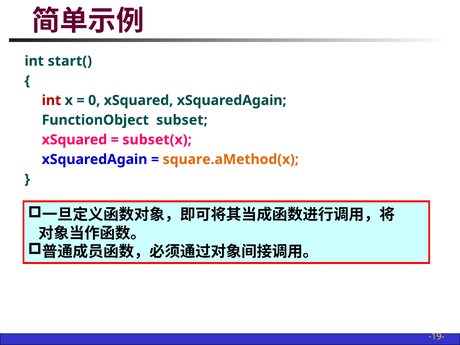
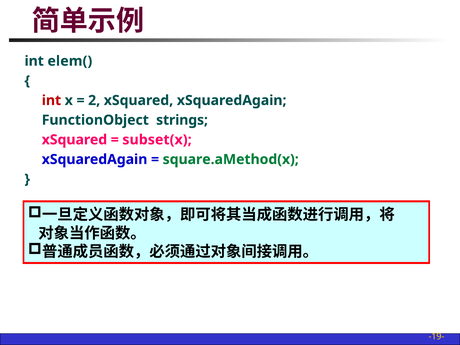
start(: start( -> elem(
0: 0 -> 2
subset: subset -> strings
square.aMethod(x colour: orange -> green
